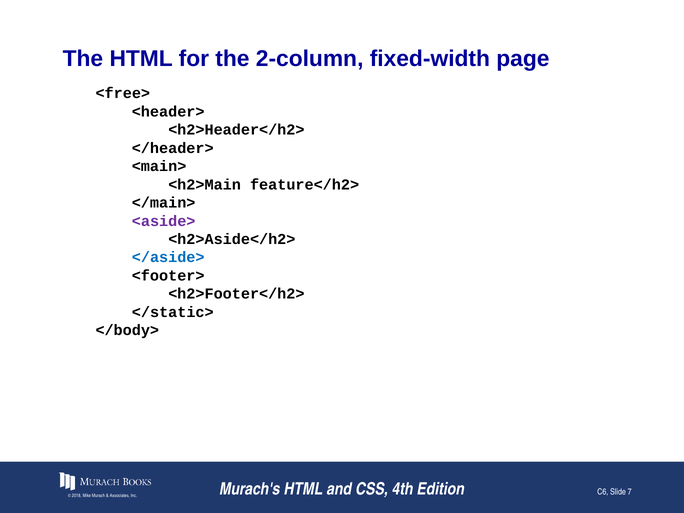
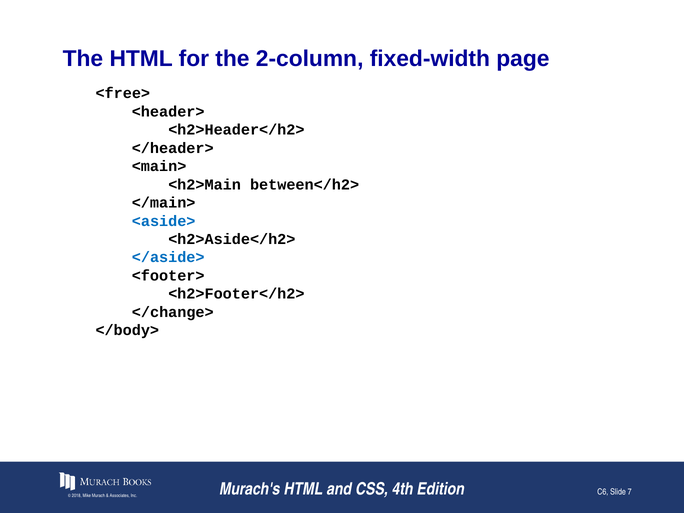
feature</h2>: feature</h2> -> between</h2>
<aside> colour: purple -> blue
</static>: </static> -> </change>
